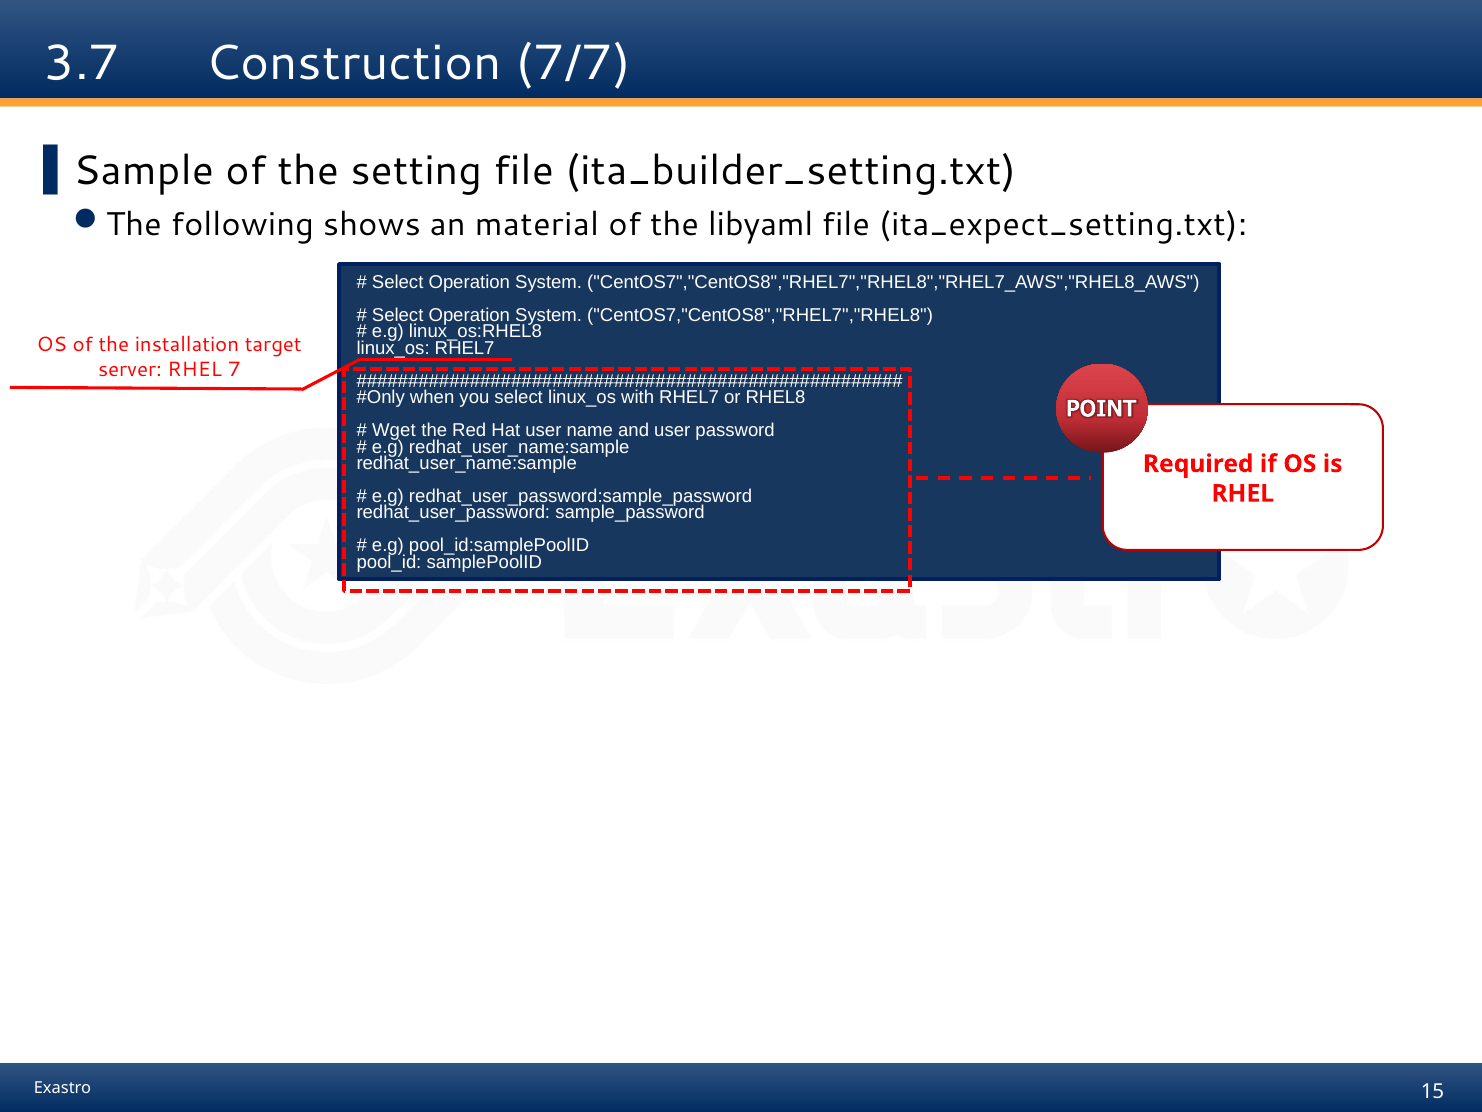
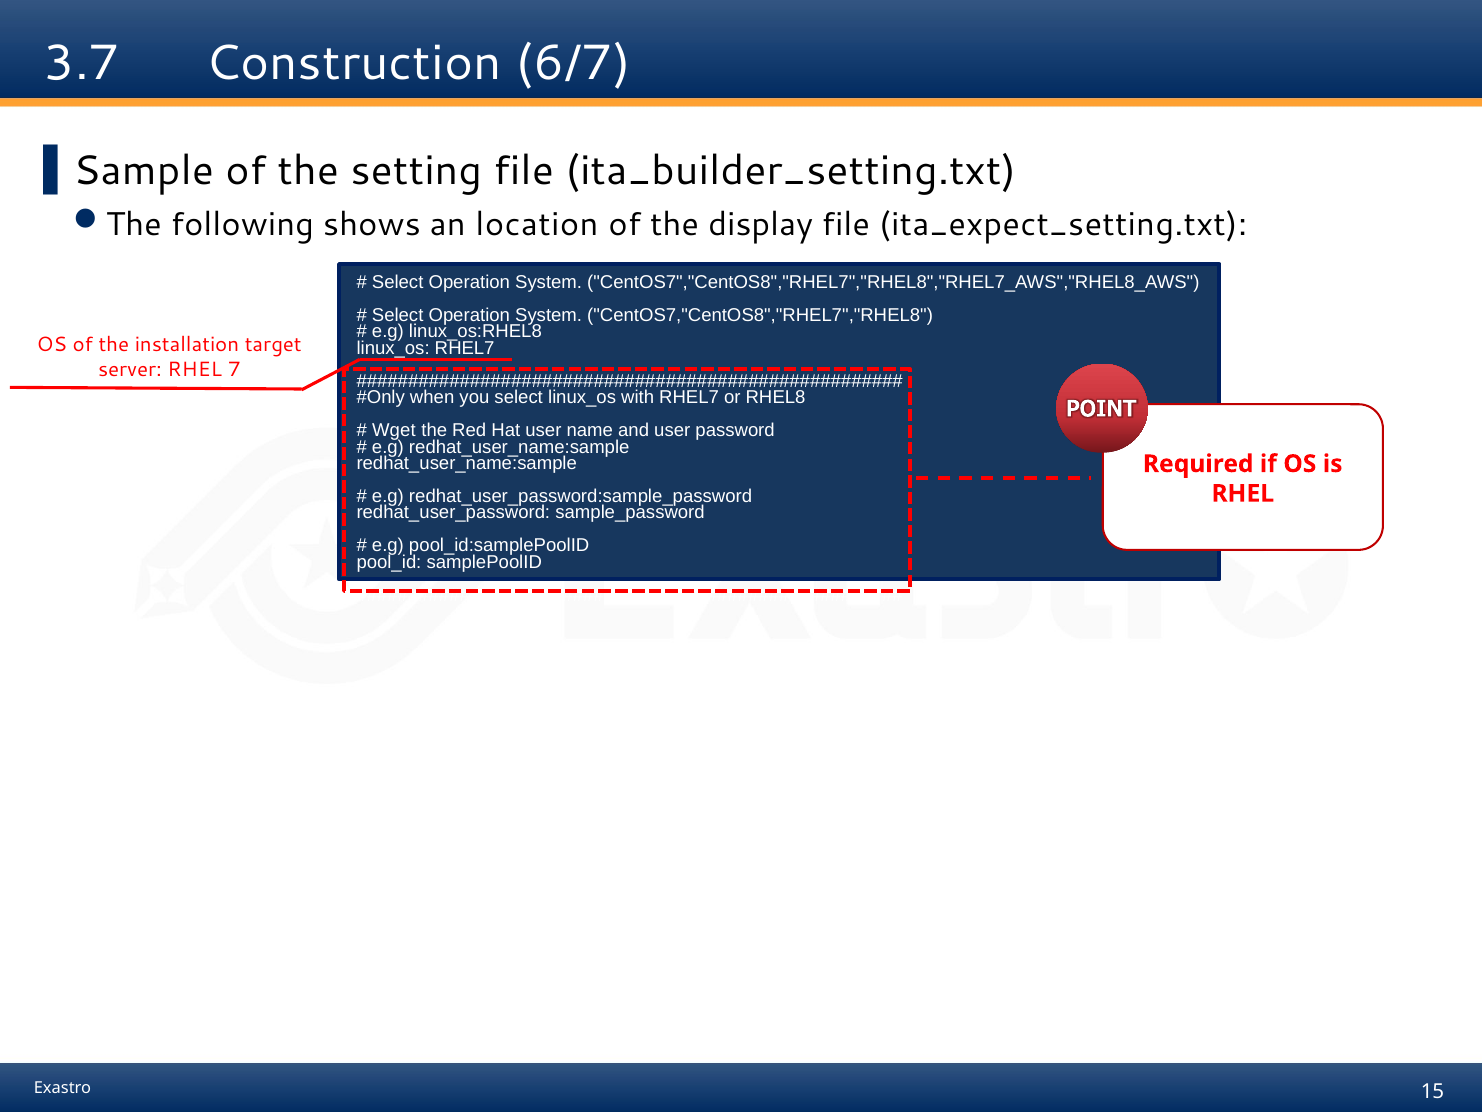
7/7: 7/7 -> 6/7
material: material -> location
libyaml: libyaml -> display
